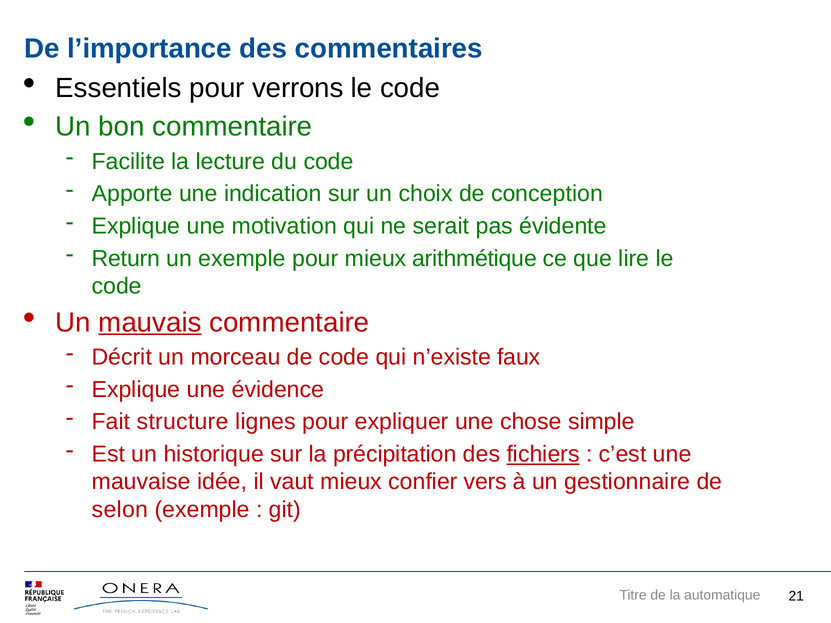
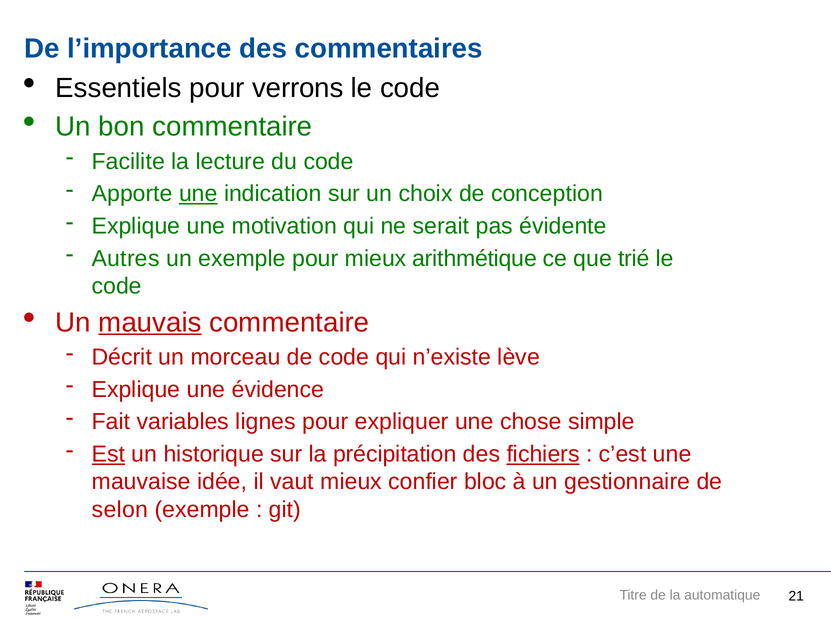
une at (198, 194) underline: none -> present
Return: Return -> Autres
lire: lire -> trié
faux: faux -> lève
structure: structure -> variables
Est underline: none -> present
vers: vers -> bloc
